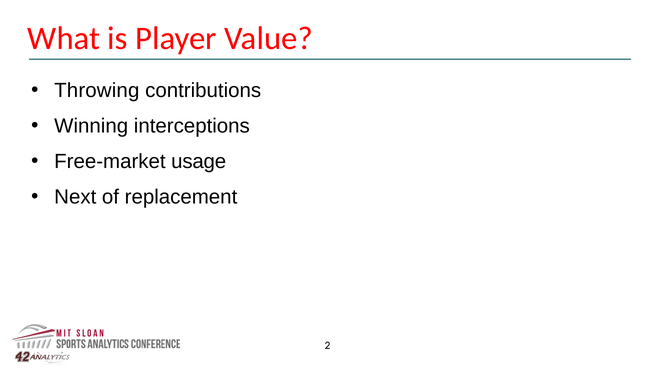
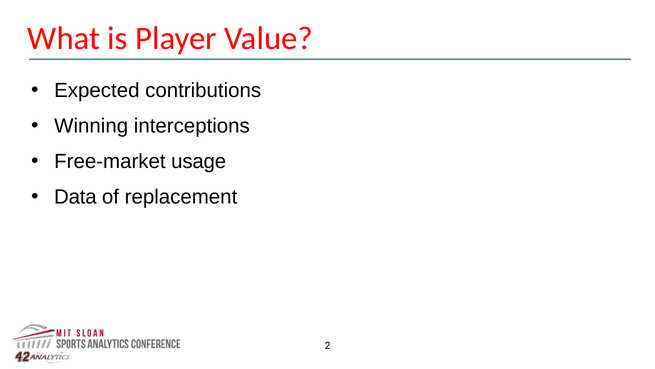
Throwing: Throwing -> Expected
Next: Next -> Data
